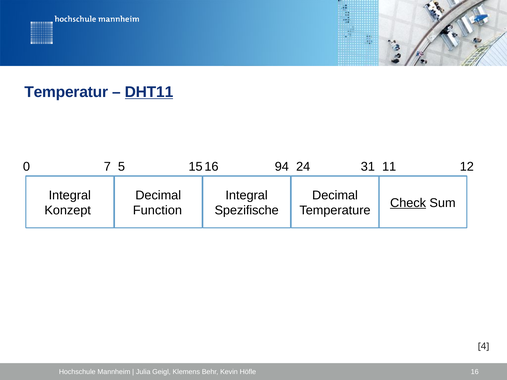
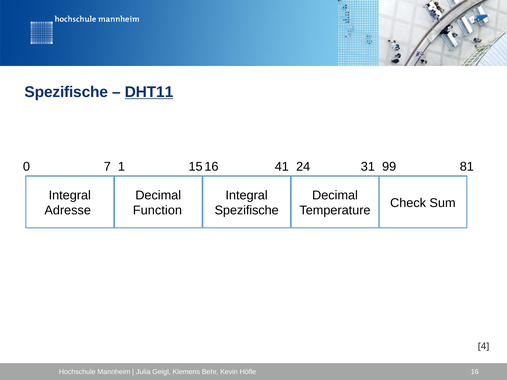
Temperatur at (66, 92): Temperatur -> Spezifische
5: 5 -> 1
94: 94 -> 41
11: 11 -> 99
12: 12 -> 81
Check underline: present -> none
Konzept: Konzept -> Adresse
